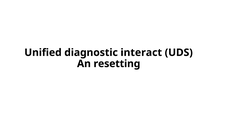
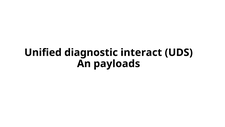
resetting: resetting -> payloads
